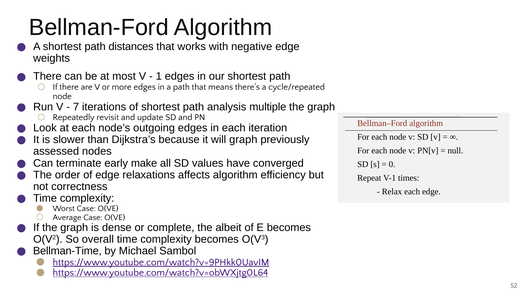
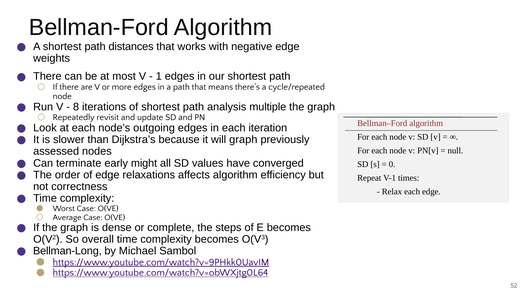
7: 7 -> 8
make: make -> might
albeit: albeit -> steps
Bellman-Time: Bellman-Time -> Bellman-Long
